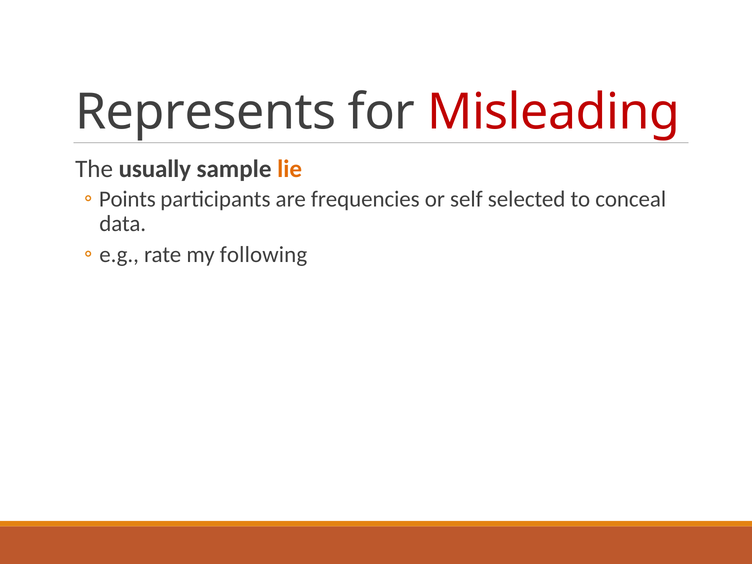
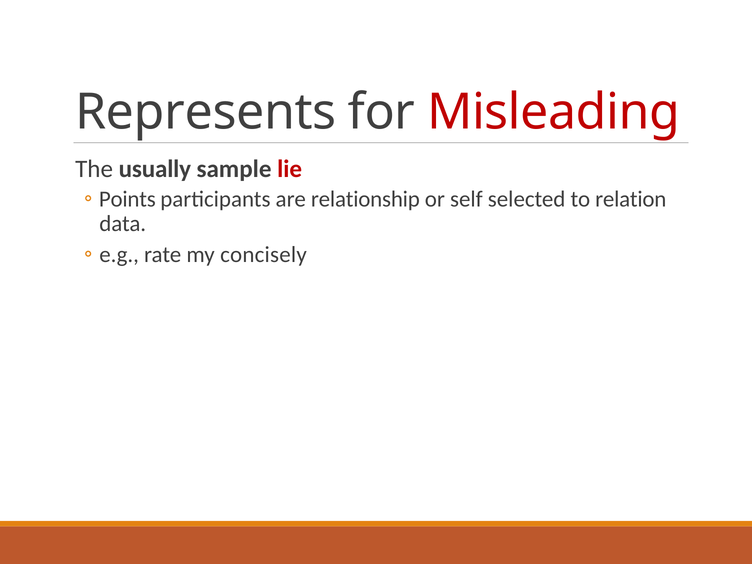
lie colour: orange -> red
frequencies: frequencies -> relationship
conceal: conceal -> relation
following: following -> concisely
